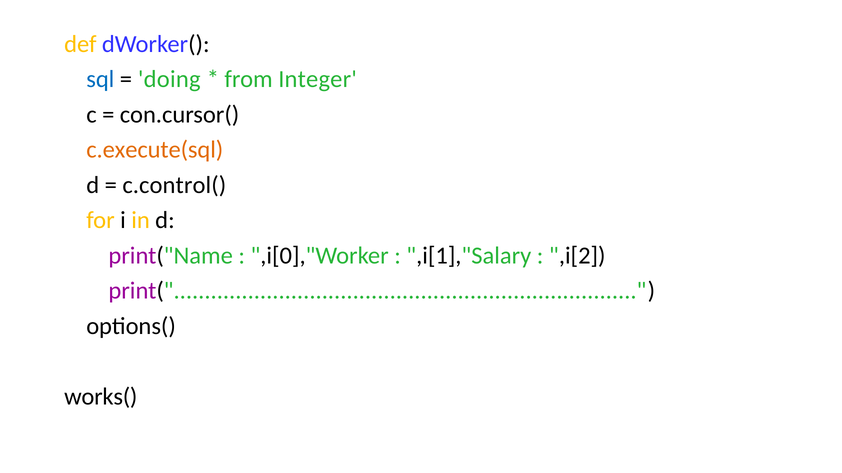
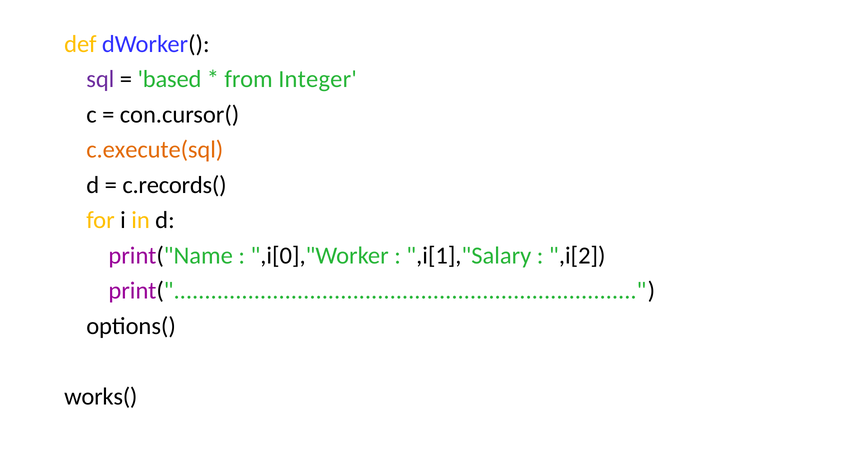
sql colour: blue -> purple
doing: doing -> based
c.control(: c.control( -> c.records(
